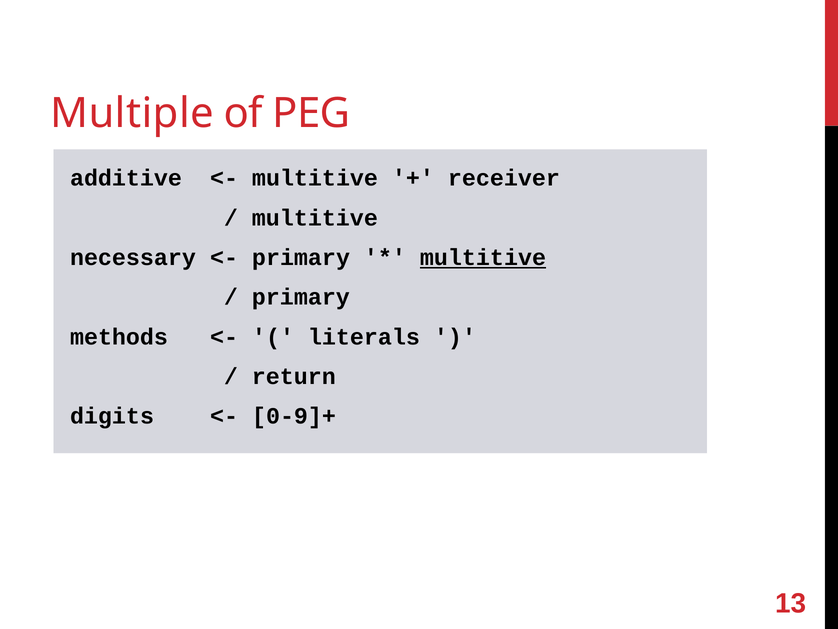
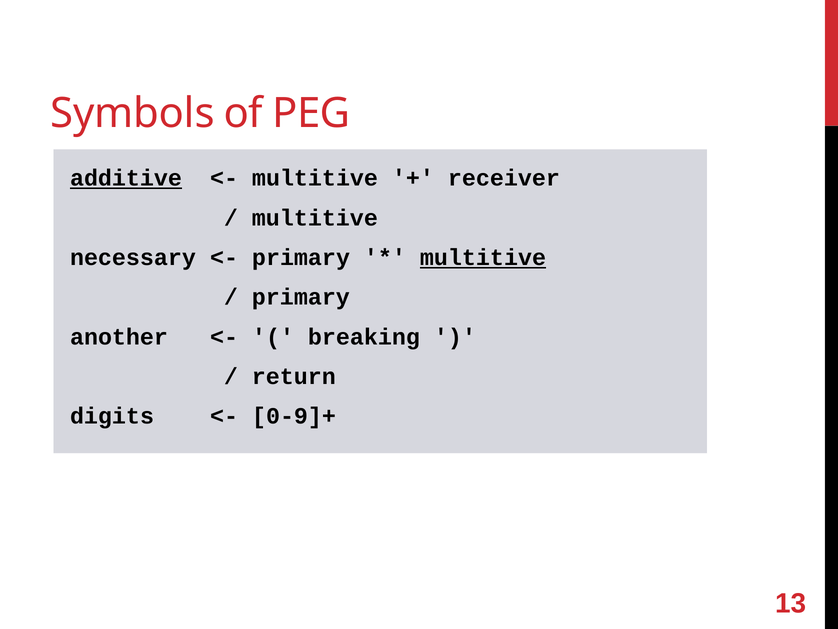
Multiple: Multiple -> Symbols
additive underline: none -> present
methods: methods -> another
literals: literals -> breaking
